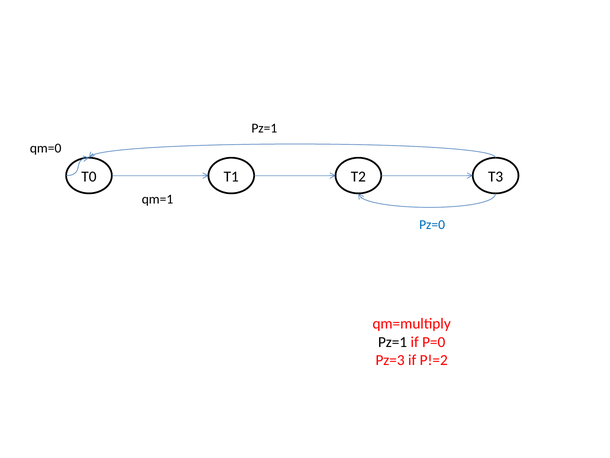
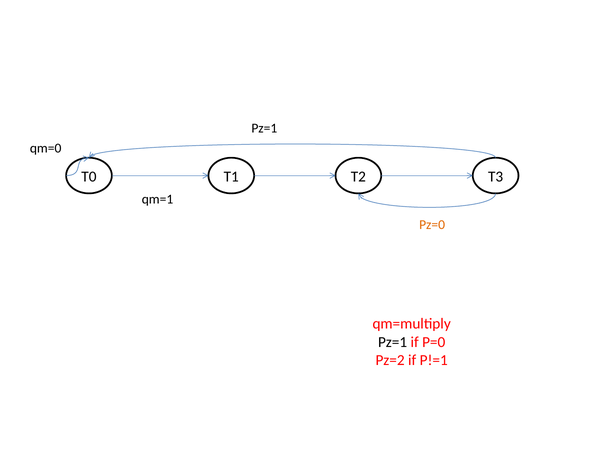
Pz=0 colour: blue -> orange
Pz=3: Pz=3 -> Pz=2
P!=2: P!=2 -> P!=1
